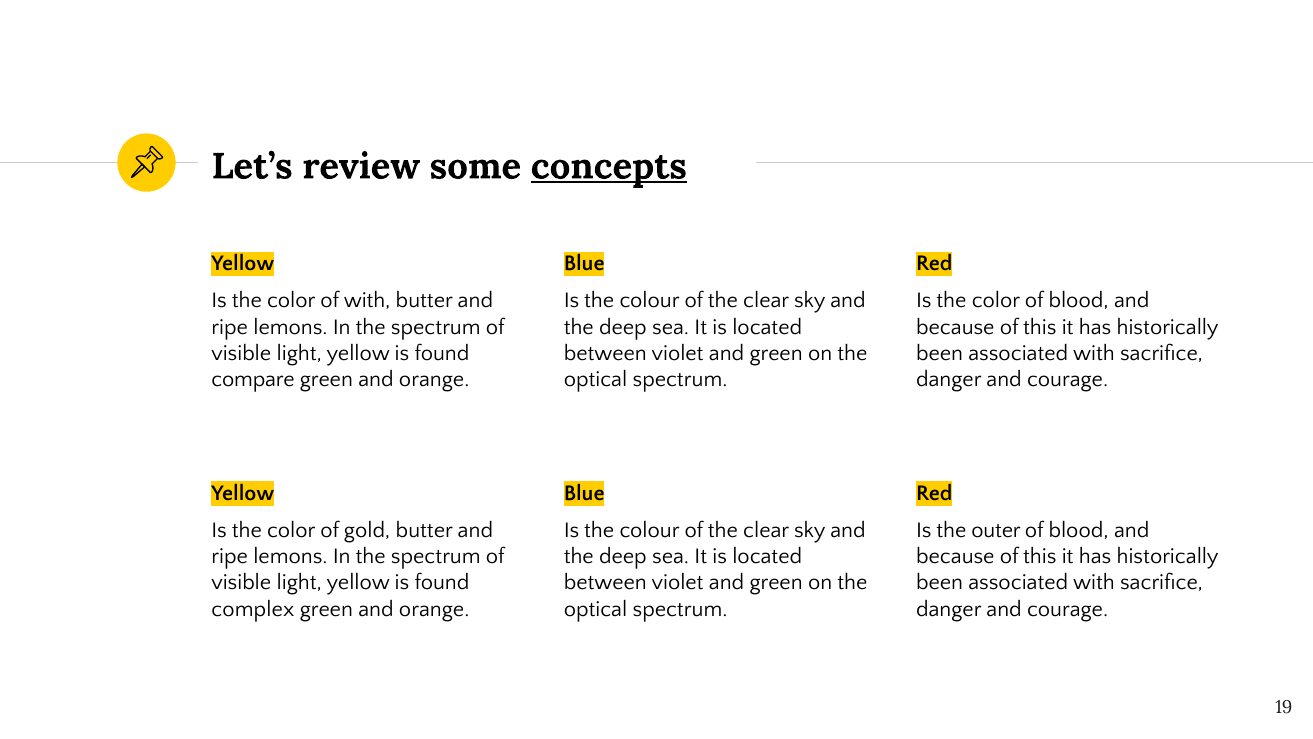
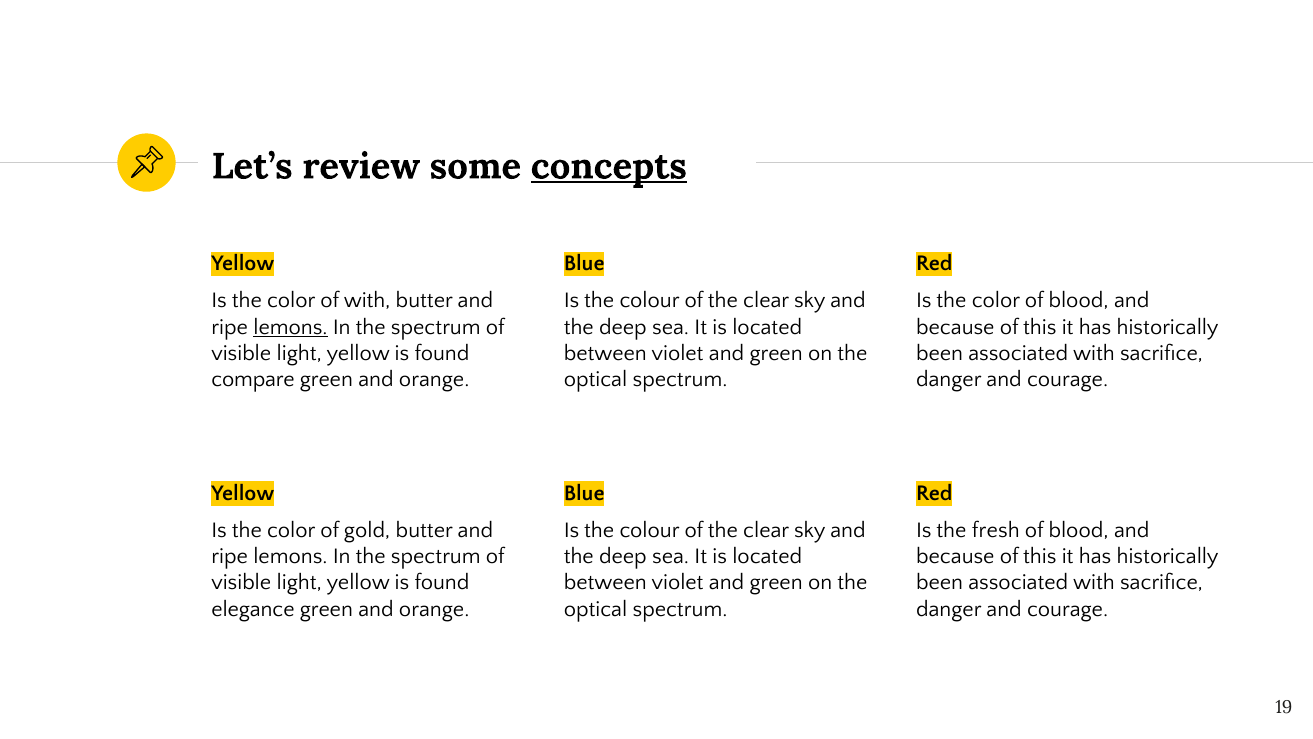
lemons at (290, 327) underline: none -> present
outer: outer -> fresh
complex: complex -> elegance
